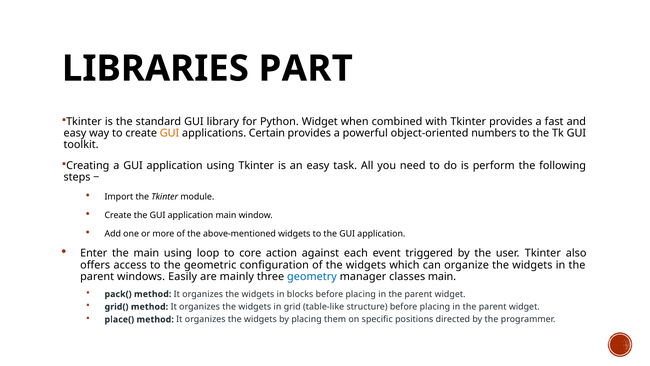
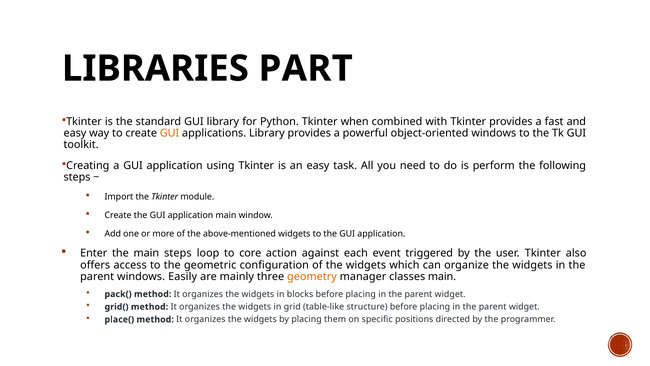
Python Widget: Widget -> Tkinter
applications Certain: Certain -> Library
object-oriented numbers: numbers -> windows
main using: using -> steps
geometry colour: blue -> orange
